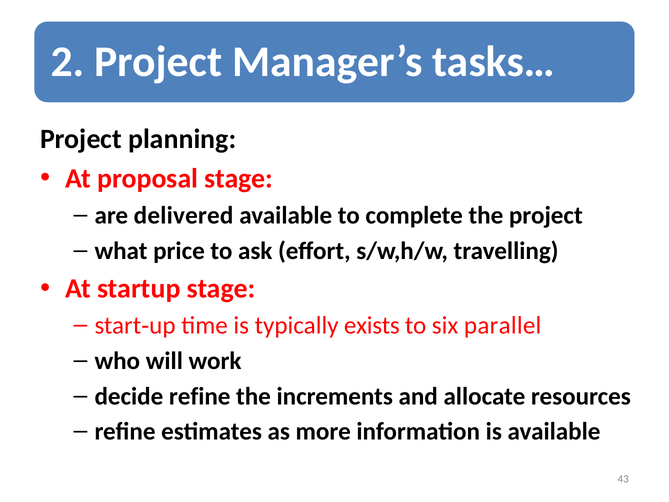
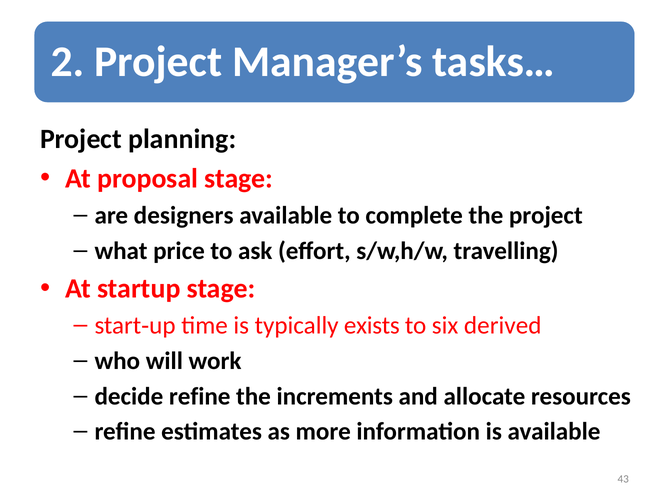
delivered: delivered -> designers
parallel: parallel -> derived
